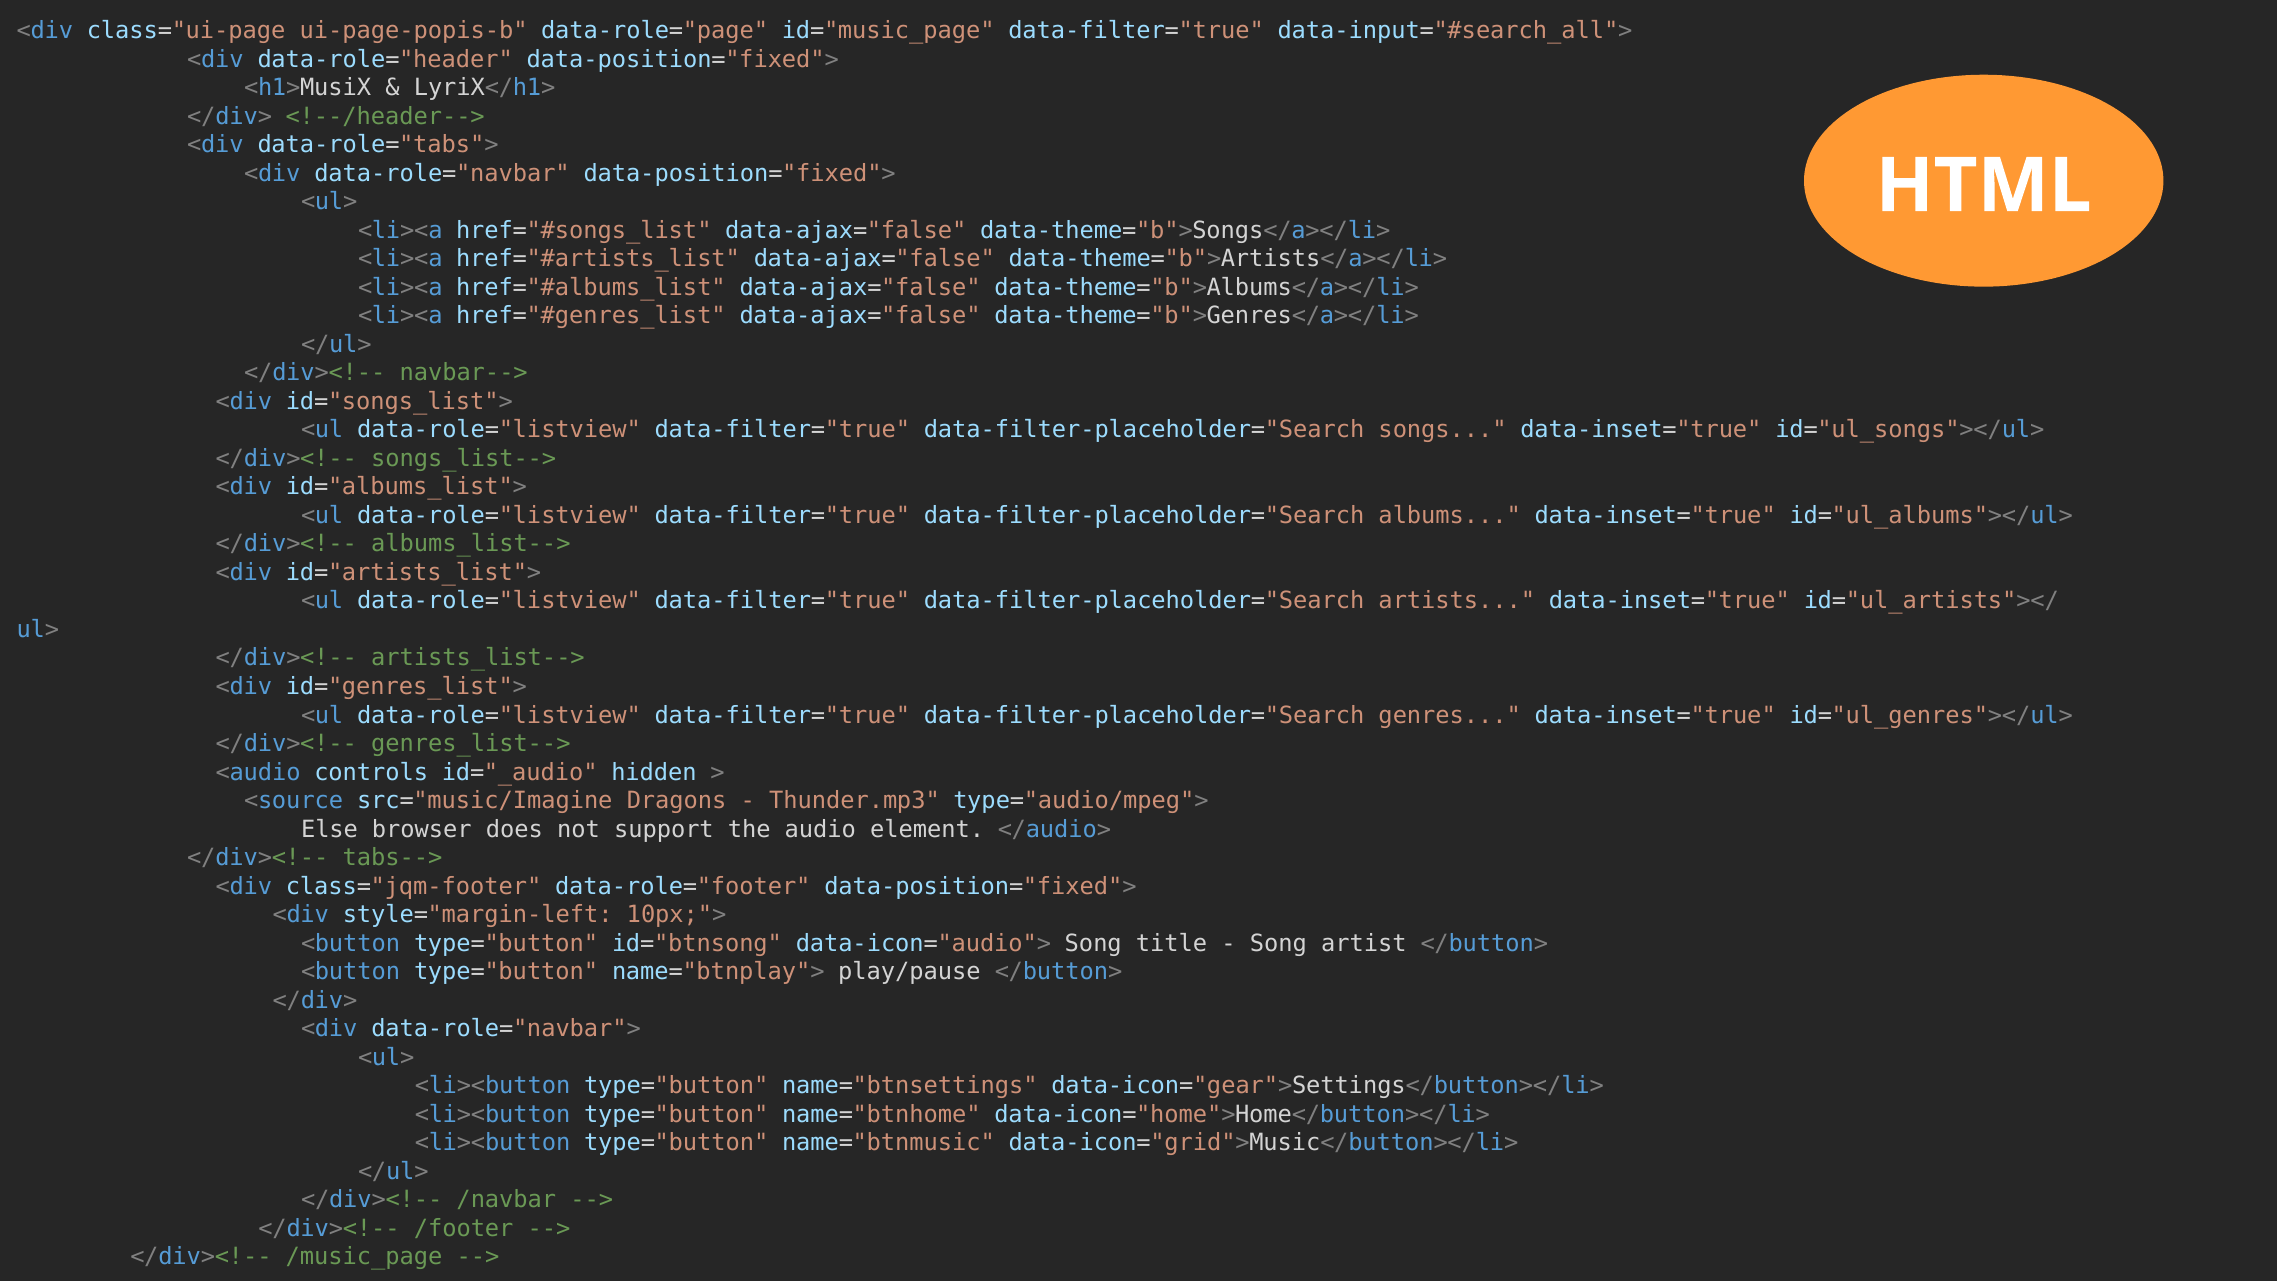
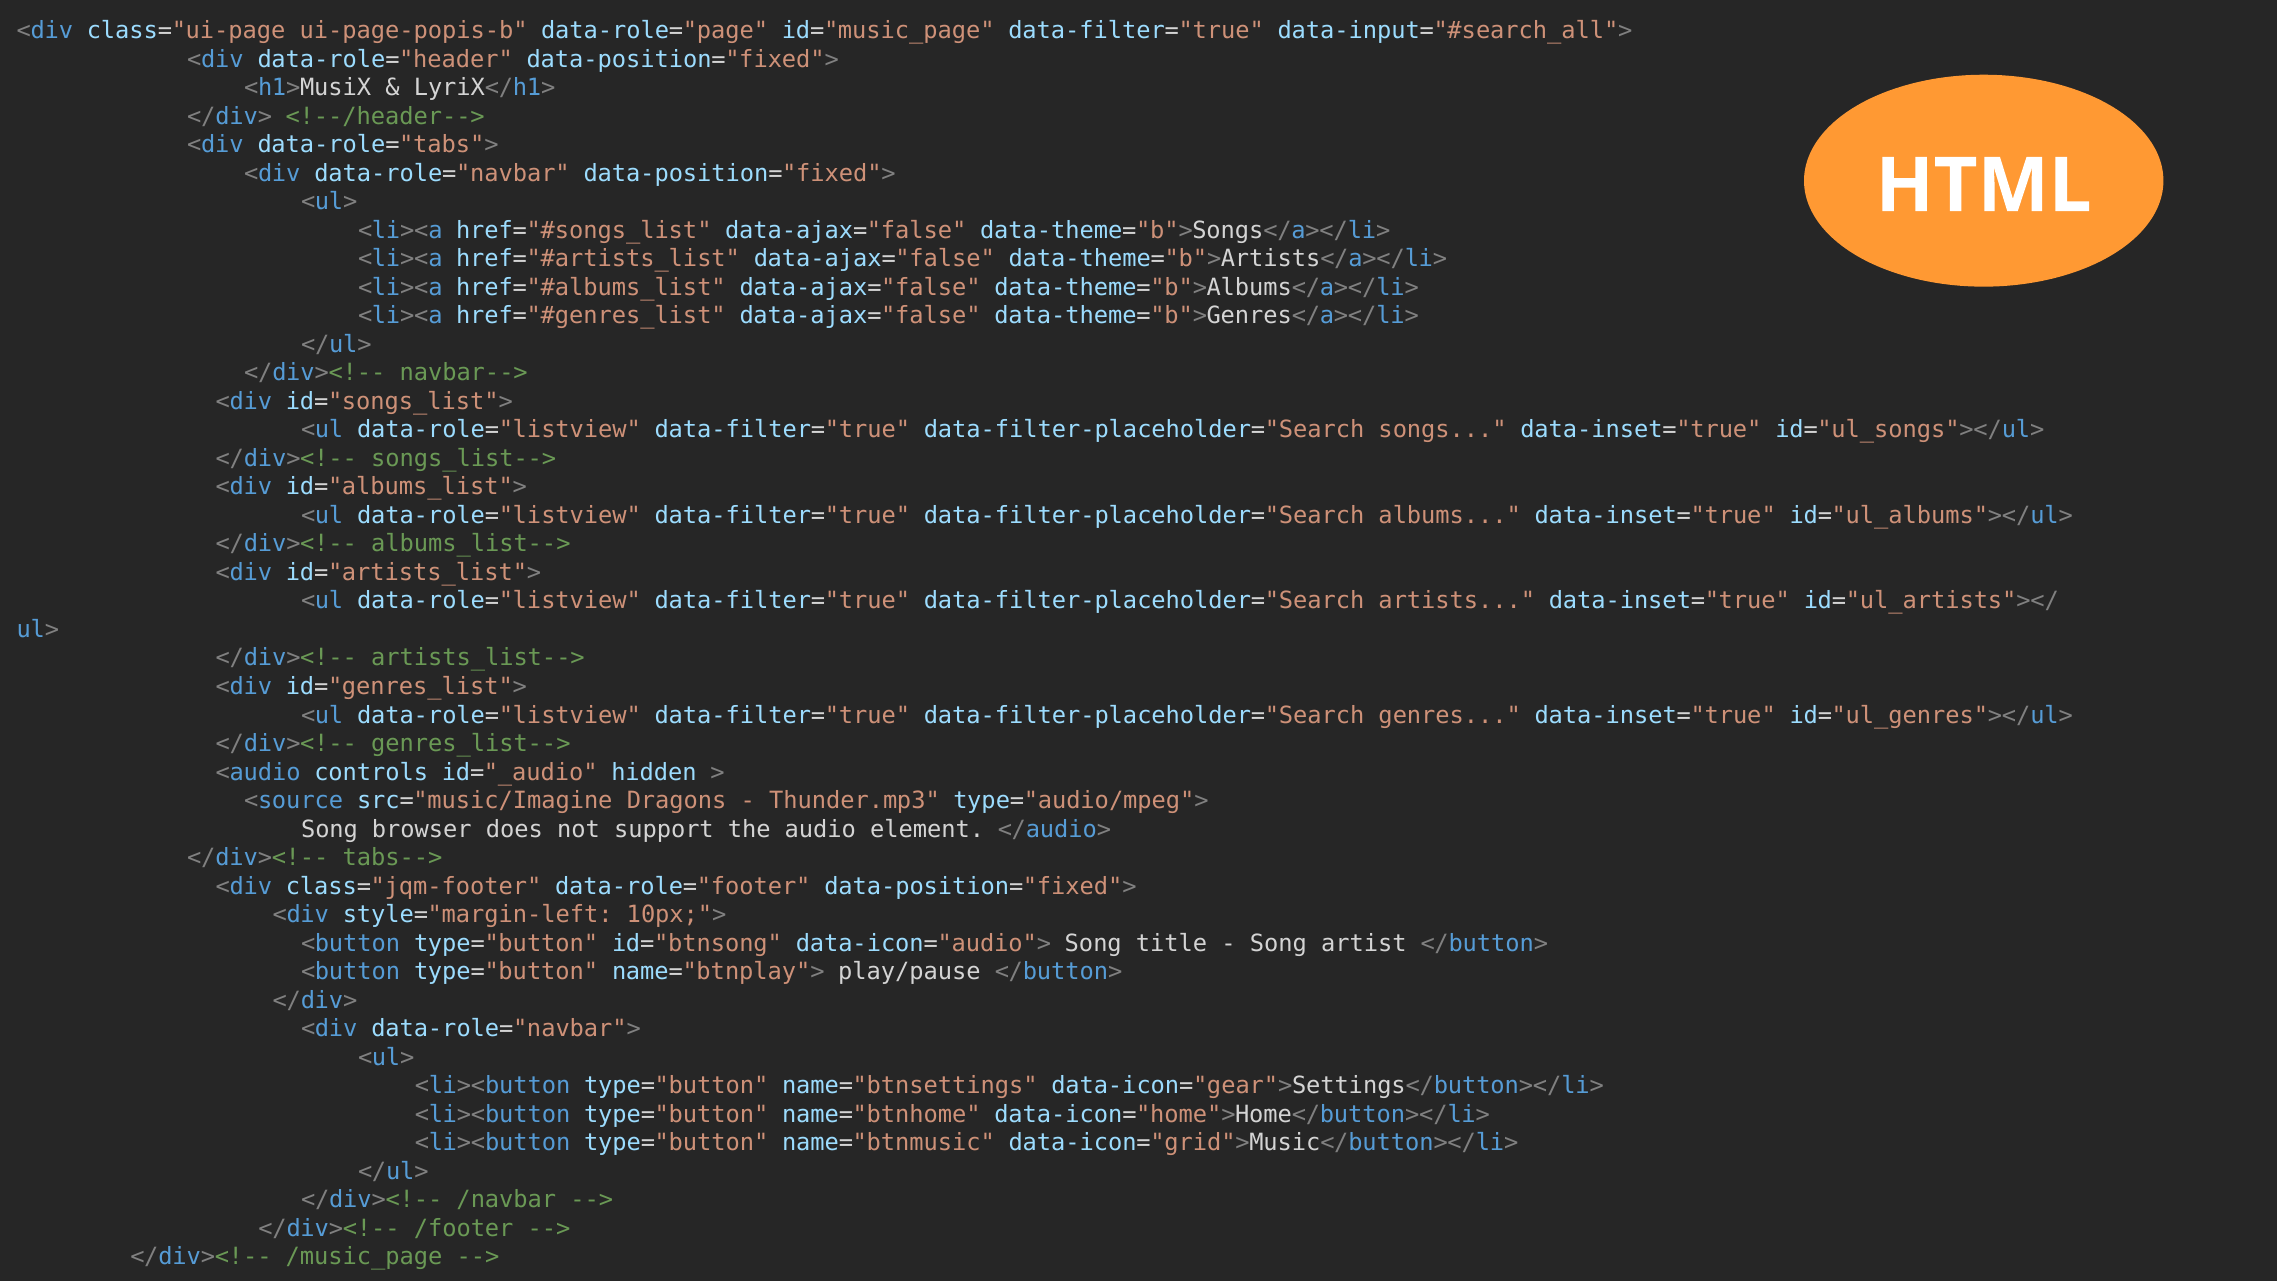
Else at (329, 829): Else -> Song
